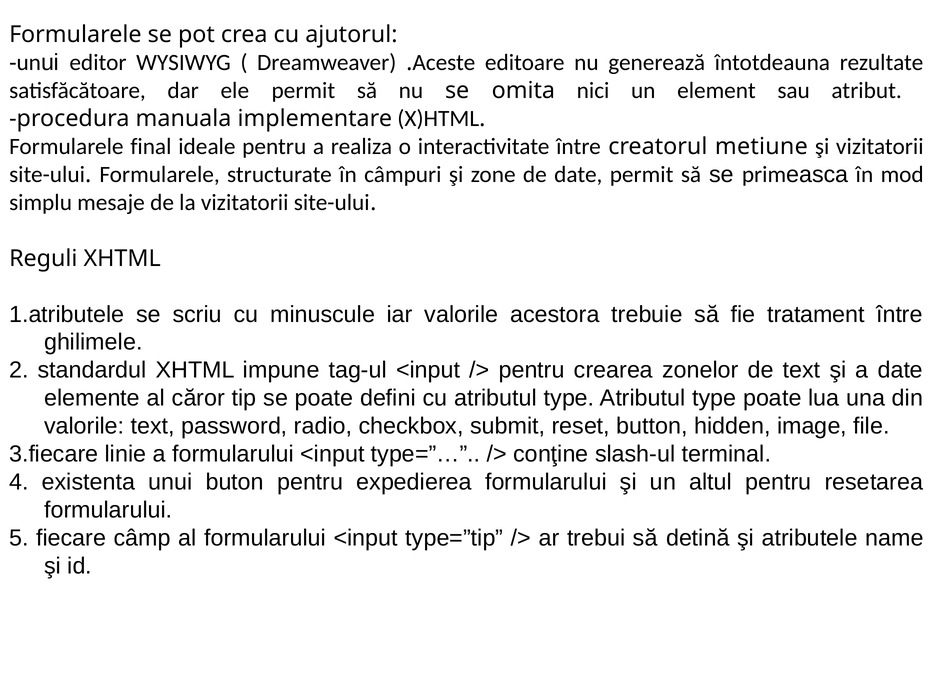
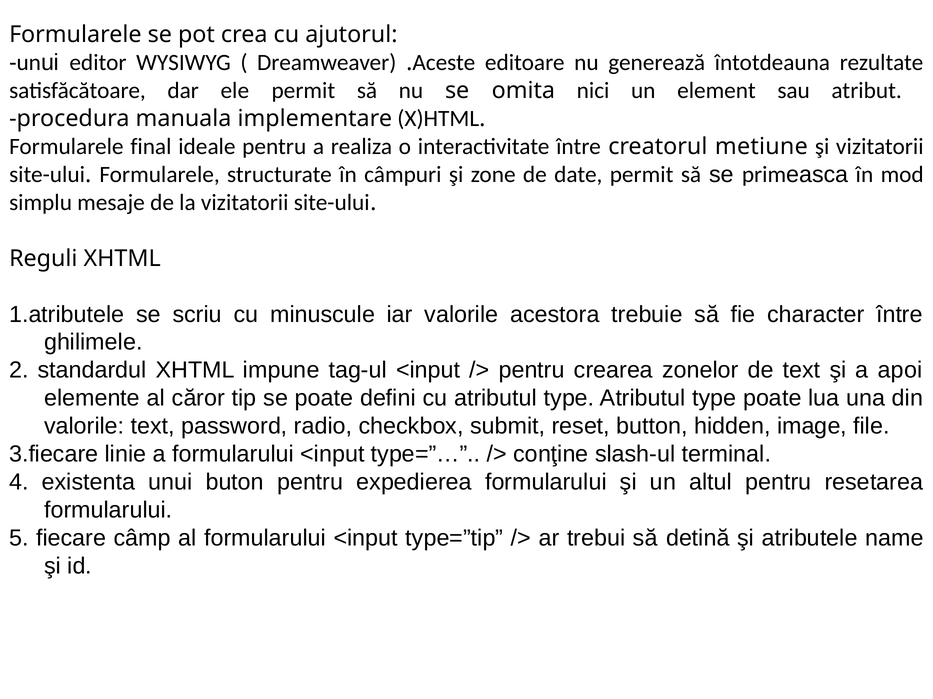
tratament: tratament -> character
a date: date -> apoi
